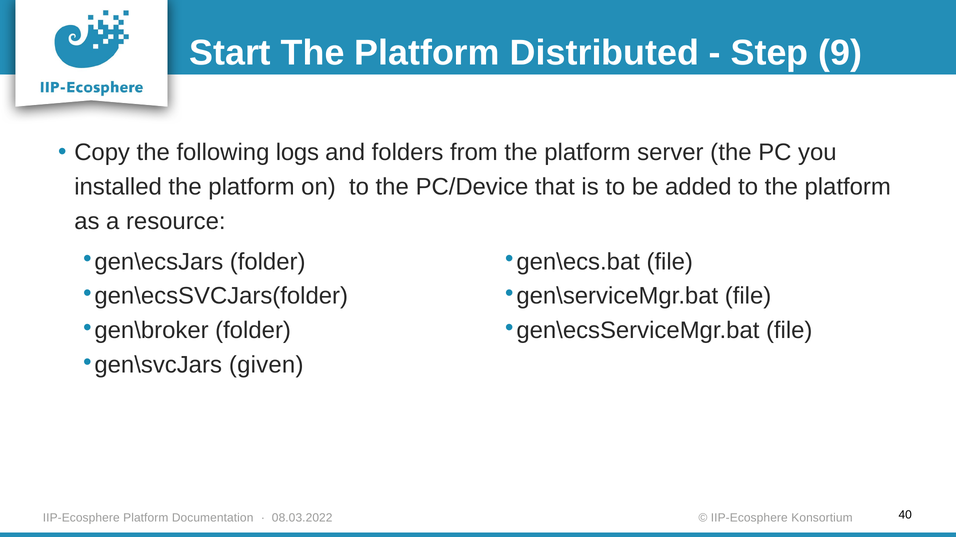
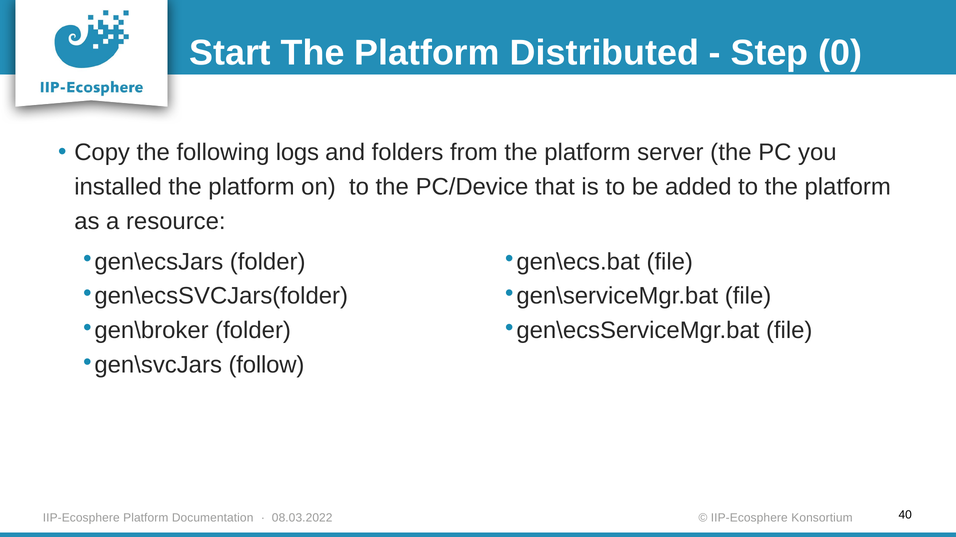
9: 9 -> 0
given: given -> follow
